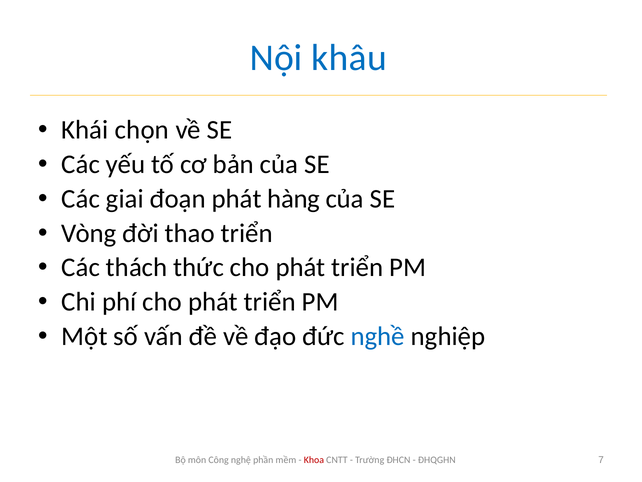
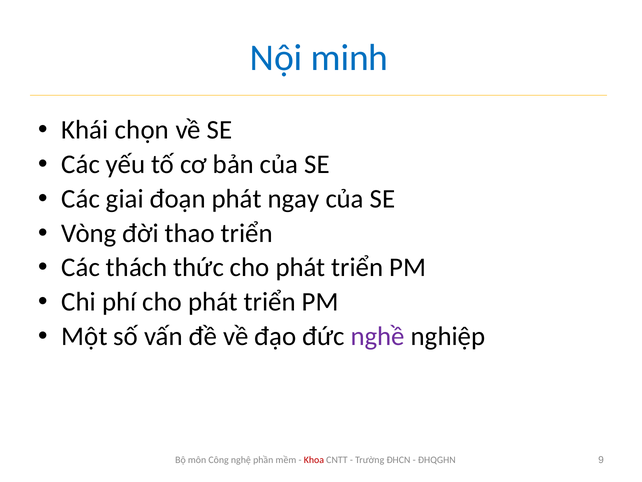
khâu: khâu -> minh
hàng: hàng -> ngay
nghề colour: blue -> purple
7: 7 -> 9
